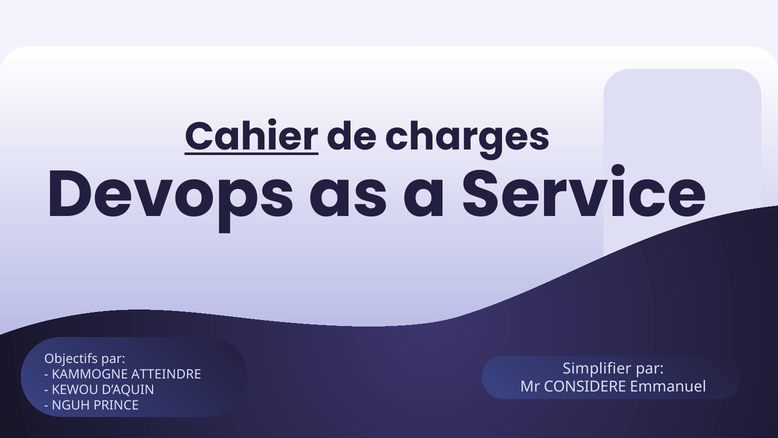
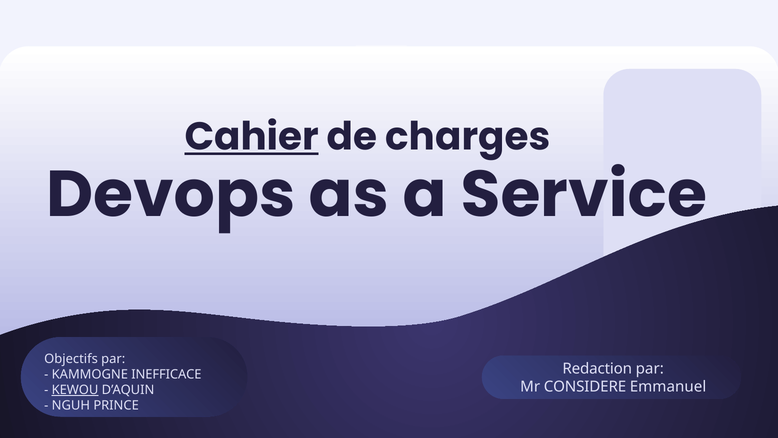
Simplifier: Simplifier -> Redaction
ATTEINDRE: ATTEINDRE -> INEFFICACE
KEWOU underline: none -> present
